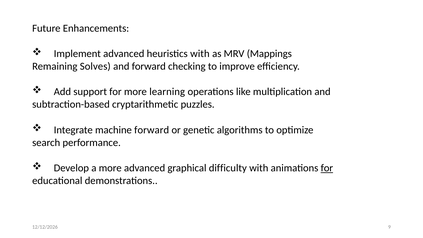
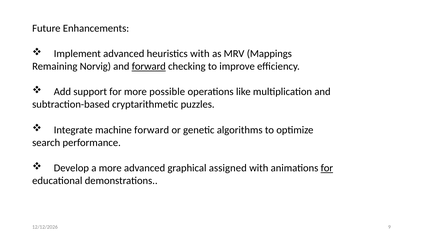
Solves: Solves -> Norvig
forward at (149, 66) underline: none -> present
learning: learning -> possible
difficulty: difficulty -> assigned
